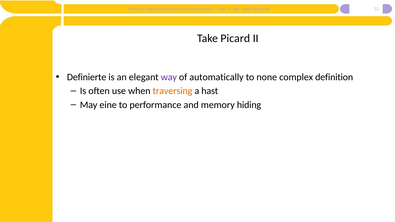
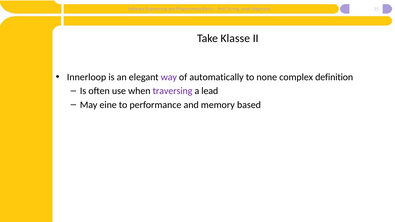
Picard: Picard -> Klasse
Definierte: Definierte -> Innerloop
traversing colour: orange -> purple
hast: hast -> lead
hiding: hiding -> based
